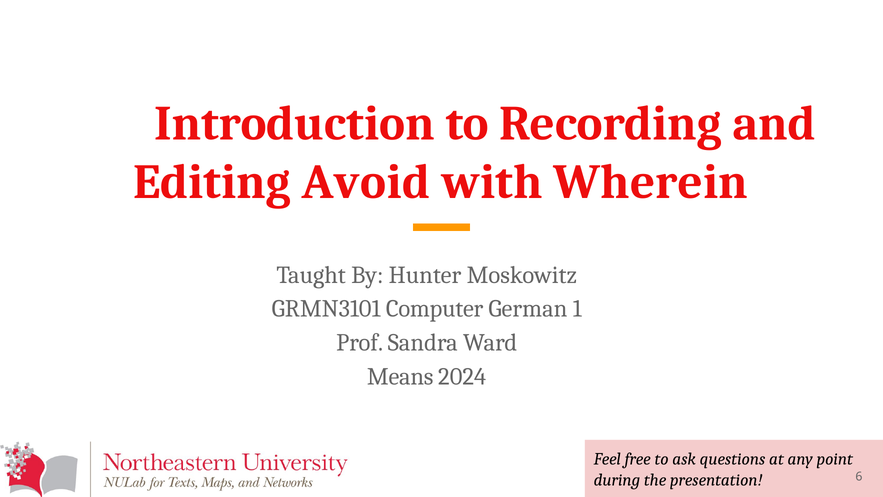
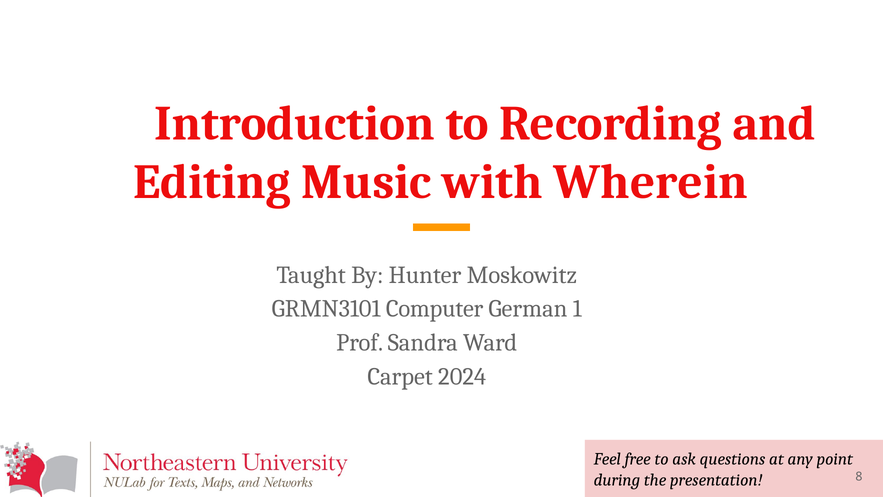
Avoid: Avoid -> Music
Means: Means -> Carpet
6: 6 -> 8
